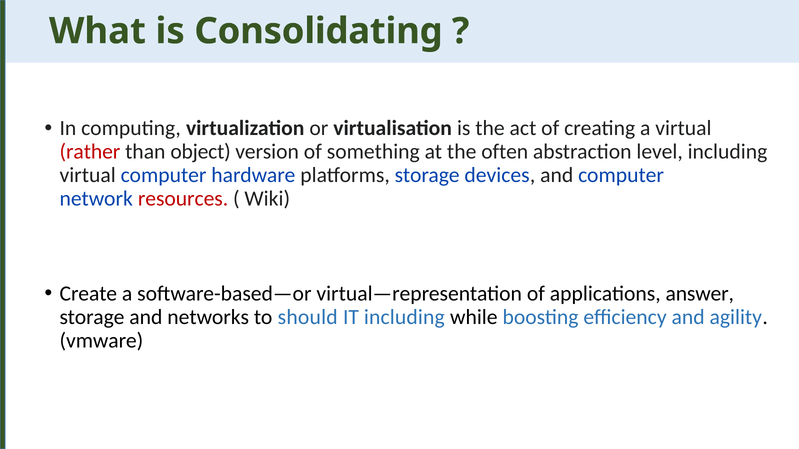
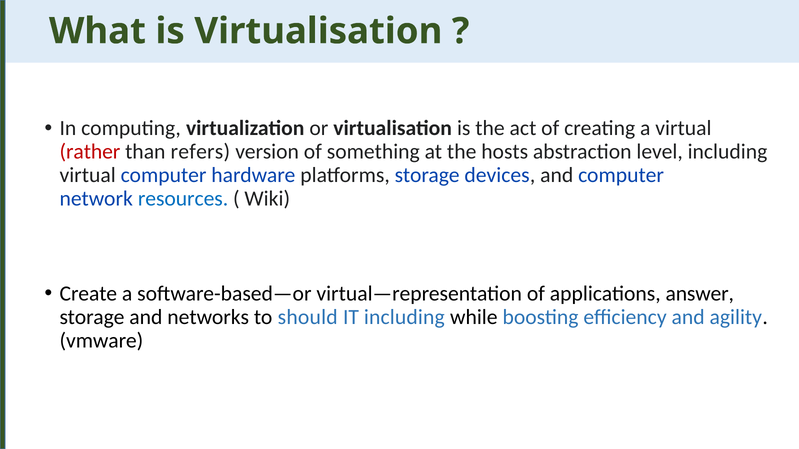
is Consolidating: Consolidating -> Virtualisation
object: object -> refers
often: often -> hosts
resources colour: red -> blue
